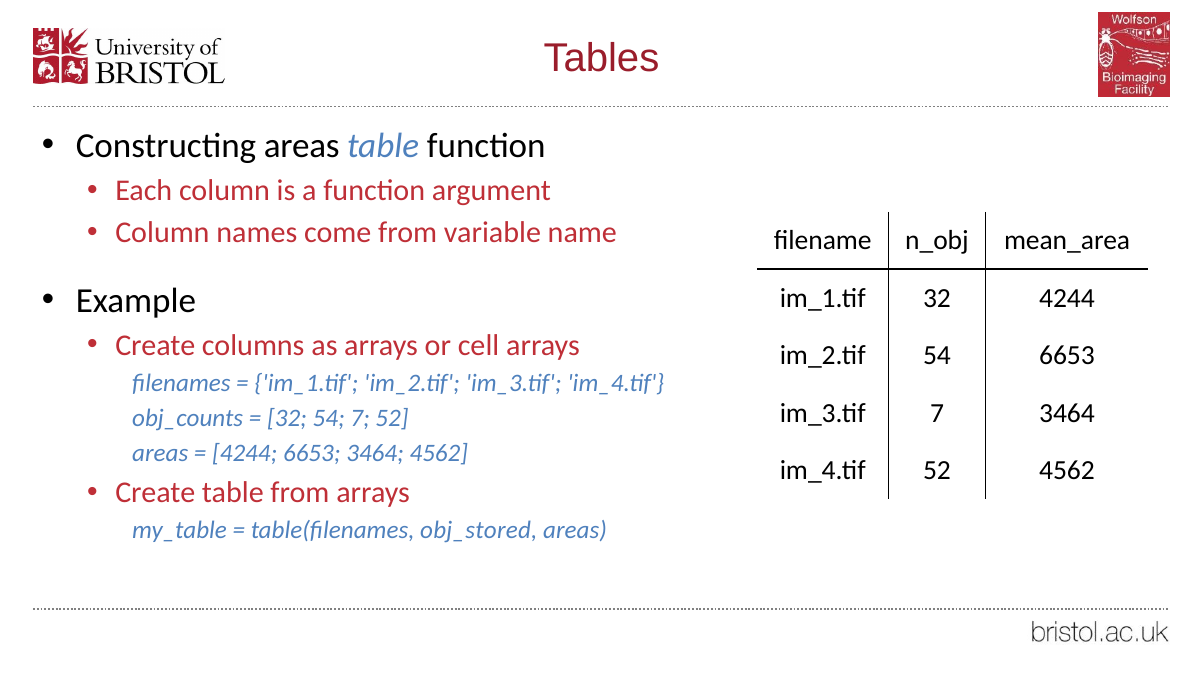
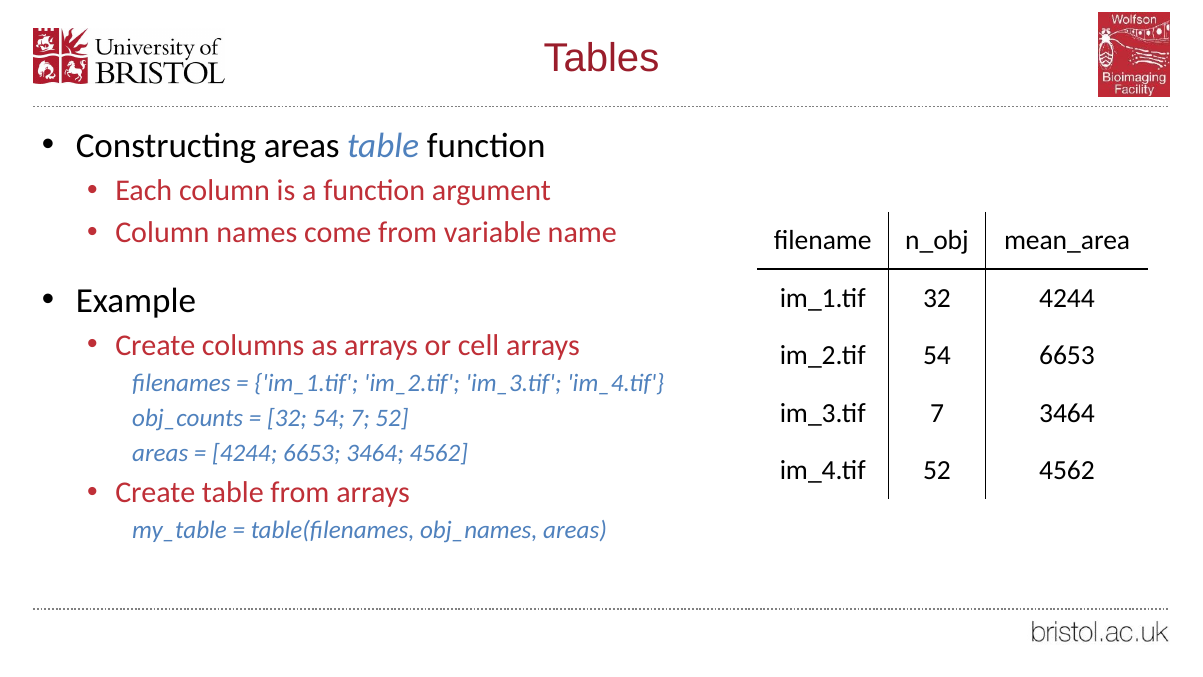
obj_stored: obj_stored -> obj_names
